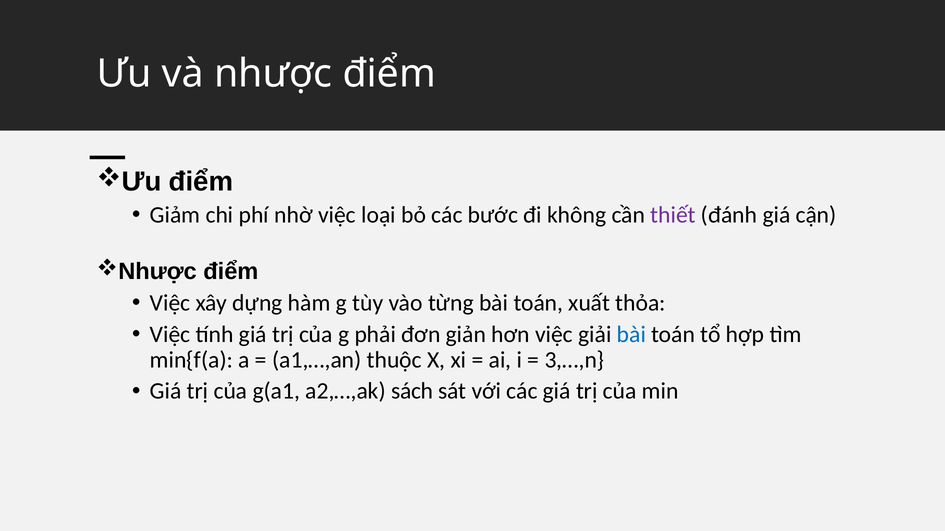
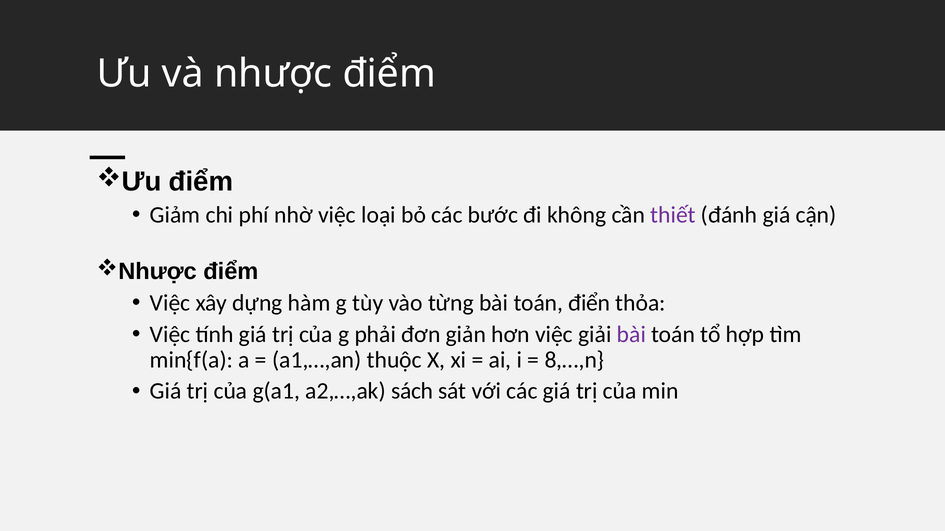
xuất: xuất -> điển
bài at (631, 335) colour: blue -> purple
3,…,n: 3,…,n -> 8,…,n
